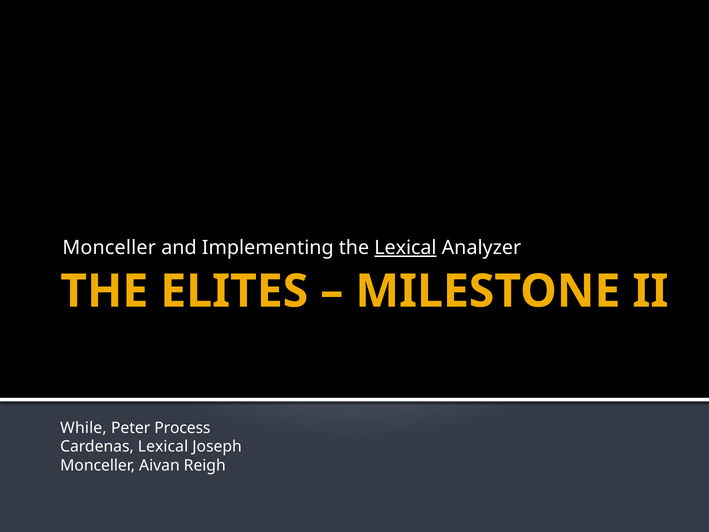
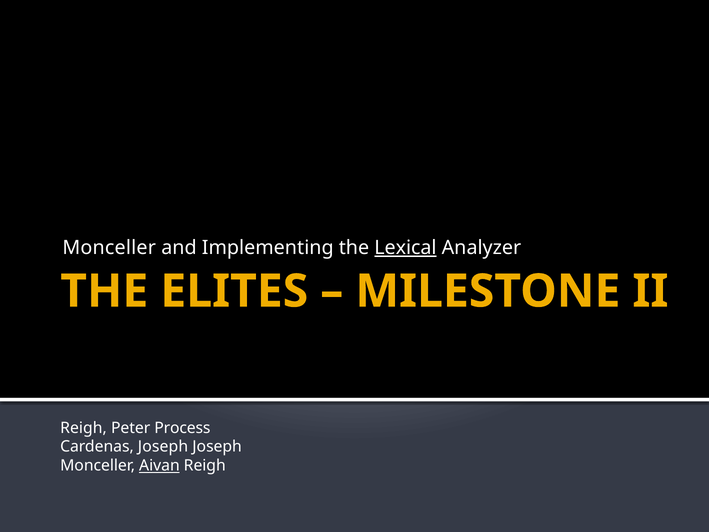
While at (83, 428): While -> Reigh
Cardenas Lexical: Lexical -> Joseph
Aivan underline: none -> present
